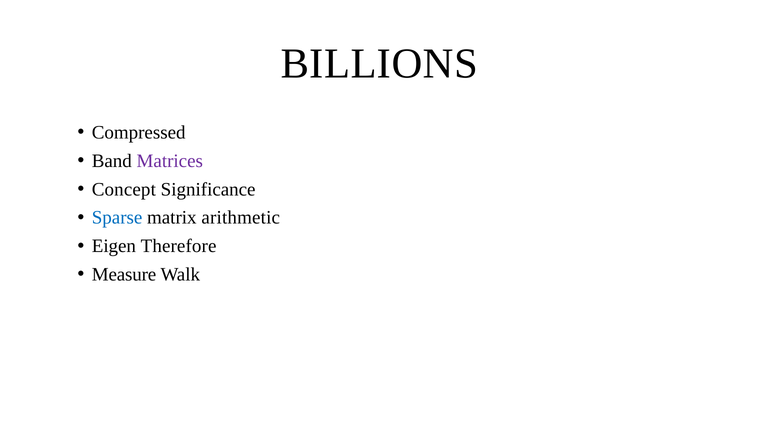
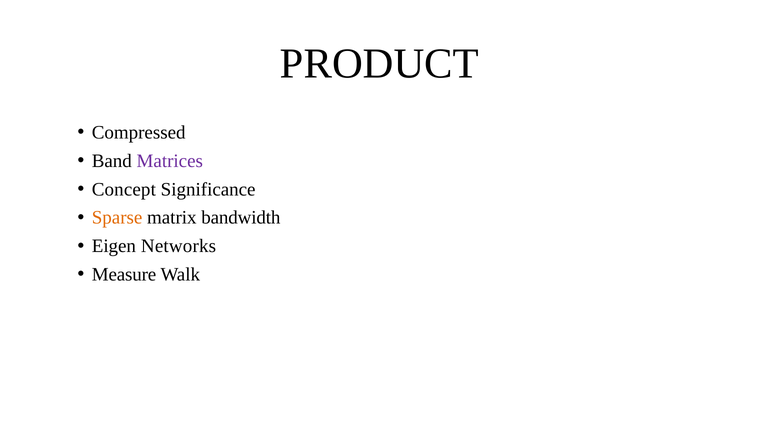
BILLIONS: BILLIONS -> PRODUCT
Sparse colour: blue -> orange
arithmetic: arithmetic -> bandwidth
Therefore: Therefore -> Networks
